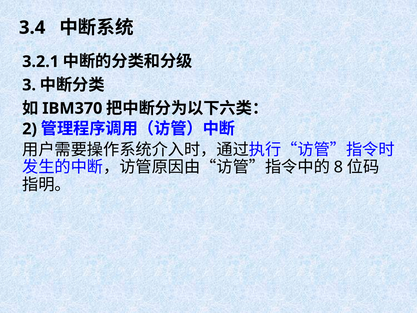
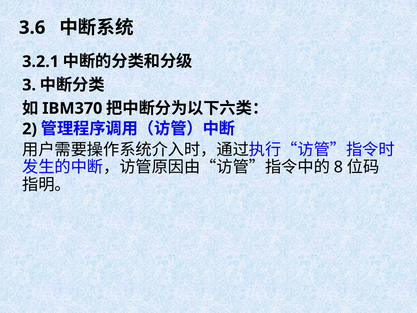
3.4: 3.4 -> 3.6
